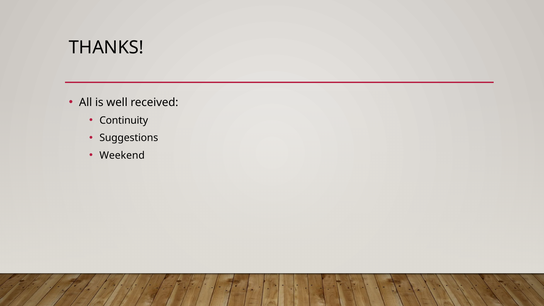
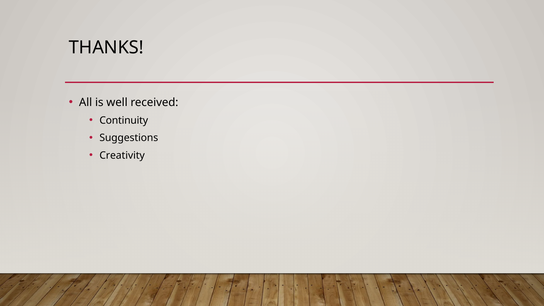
Weekend: Weekend -> Creativity
